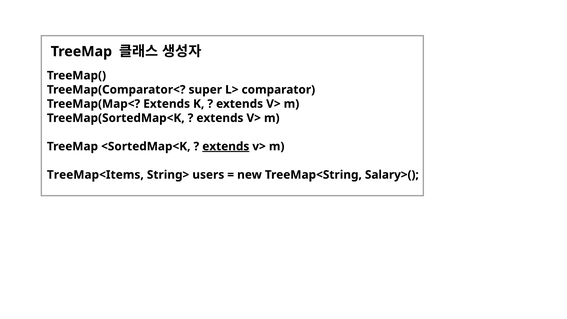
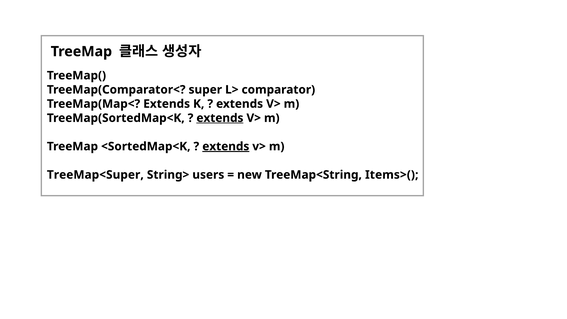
extends at (220, 118) underline: none -> present
TreeMap<Items: TreeMap<Items -> TreeMap<Super
Salary>(: Salary>( -> Items>(
